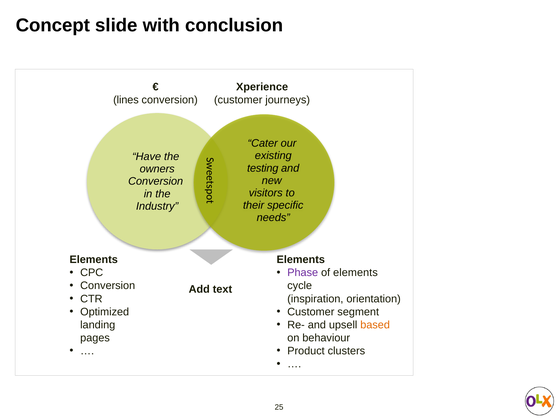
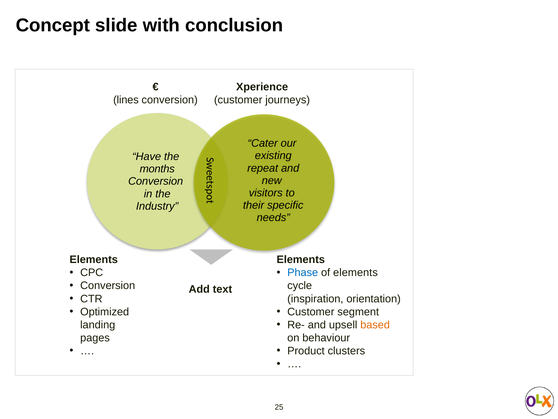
testing: testing -> repeat
owners: owners -> months
Phase colour: purple -> blue
